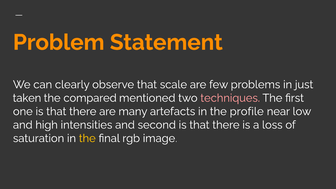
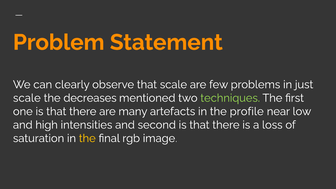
taken at (27, 98): taken -> scale
compared: compared -> decreases
techniques colour: pink -> light green
